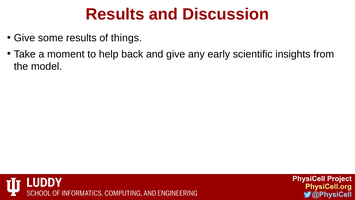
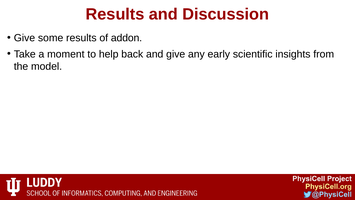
things: things -> addon
